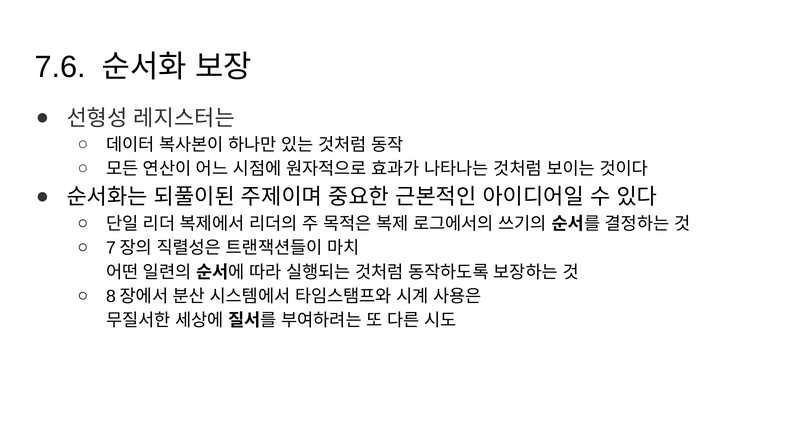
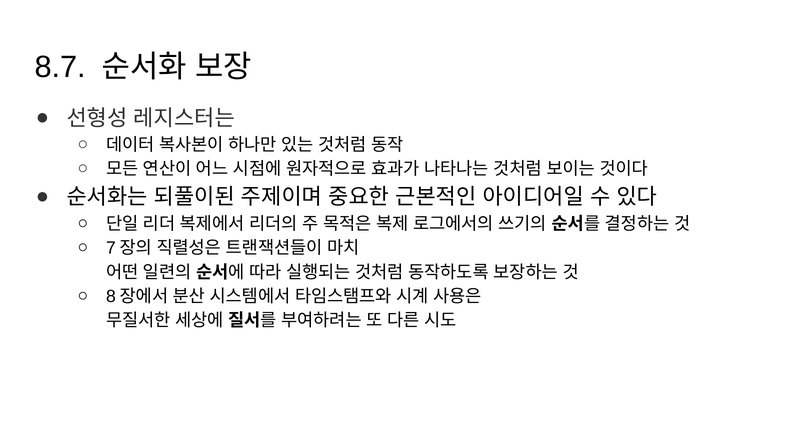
7.6: 7.6 -> 8.7
